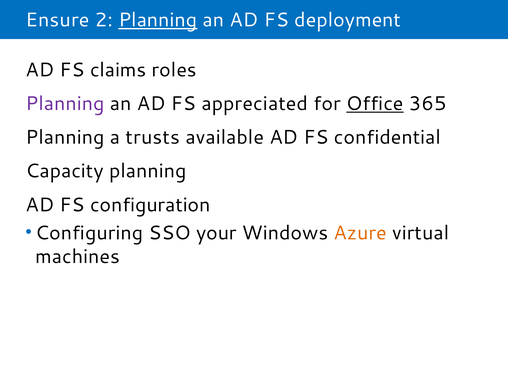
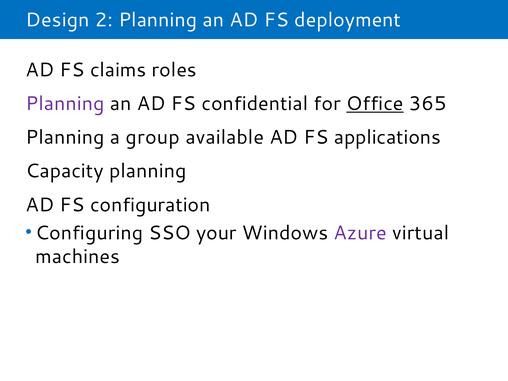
Ensure: Ensure -> Design
Planning at (158, 20) underline: present -> none
appreciated: appreciated -> confidential
trusts: trusts -> group
confidential: confidential -> applications
Azure colour: orange -> purple
